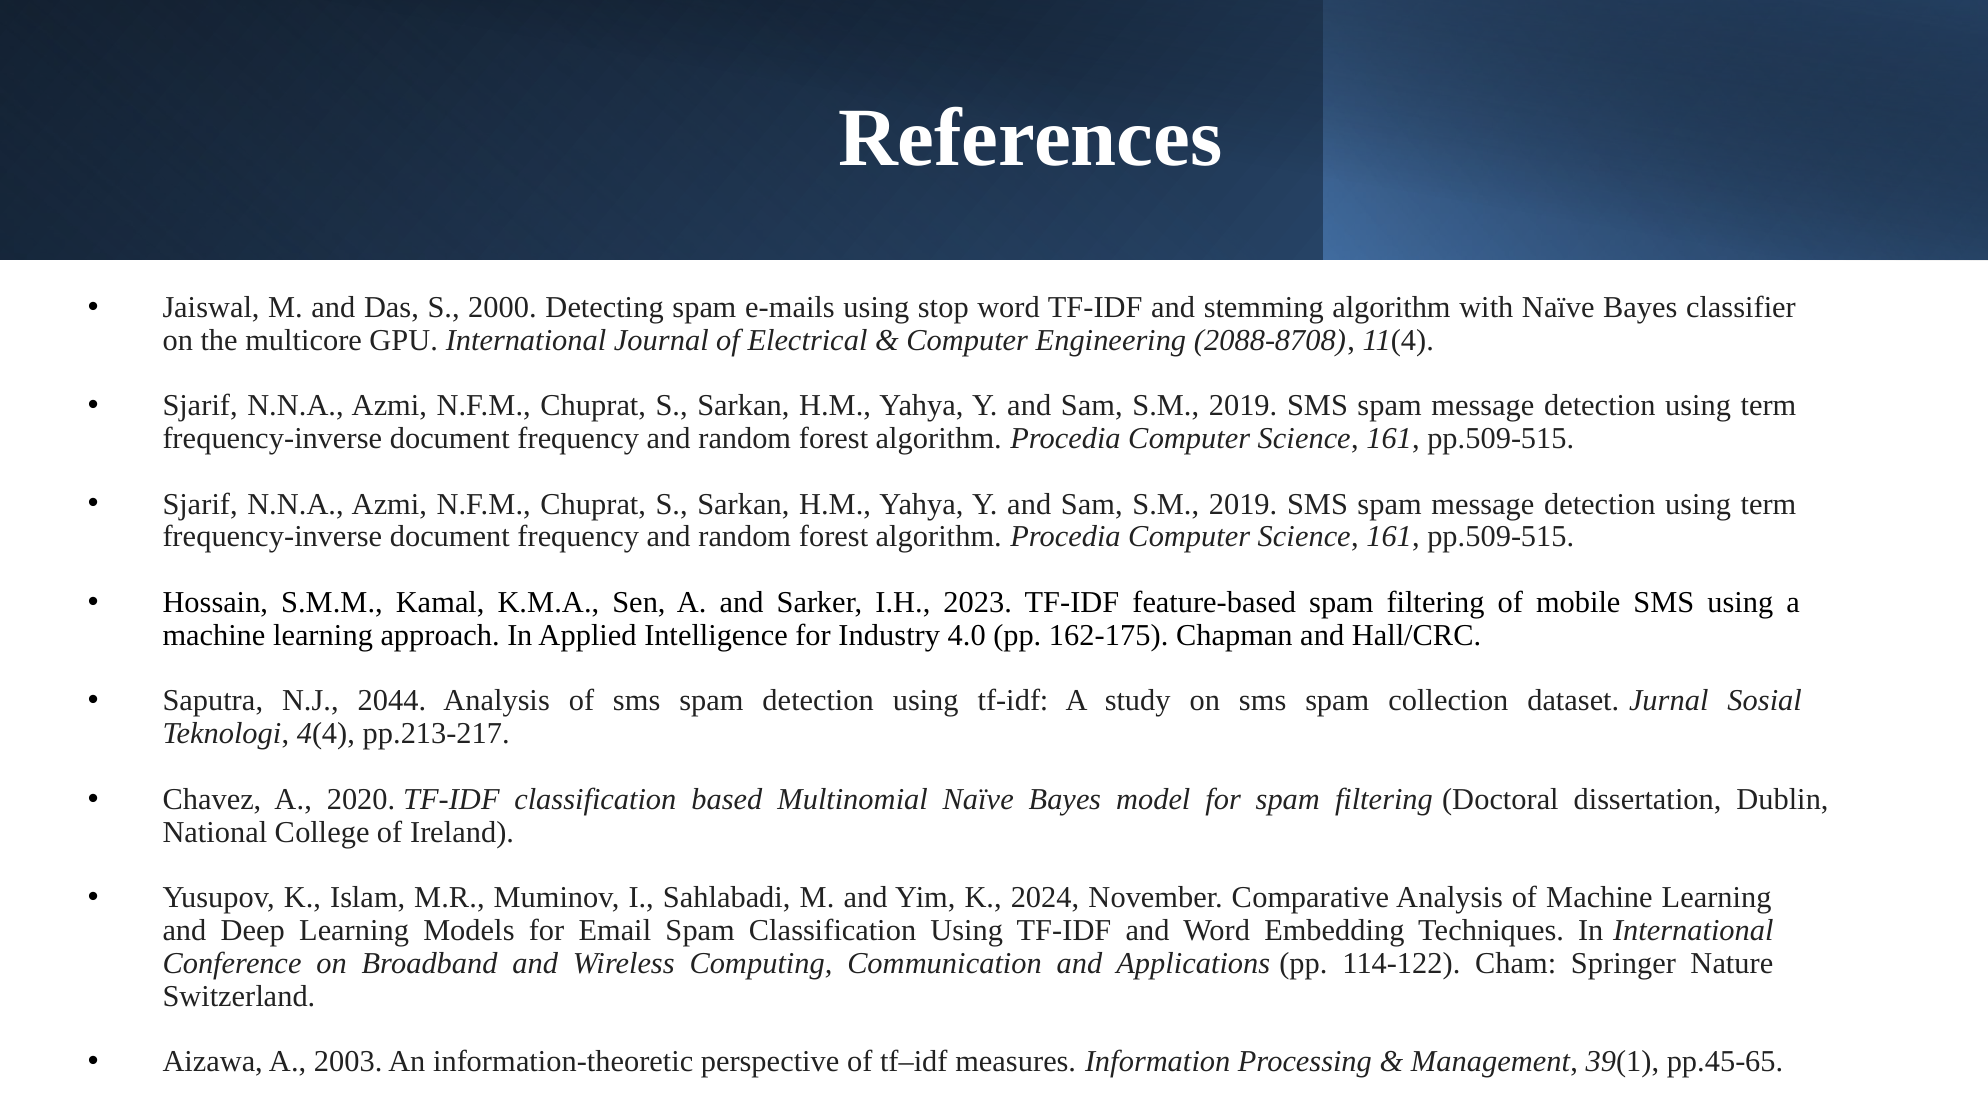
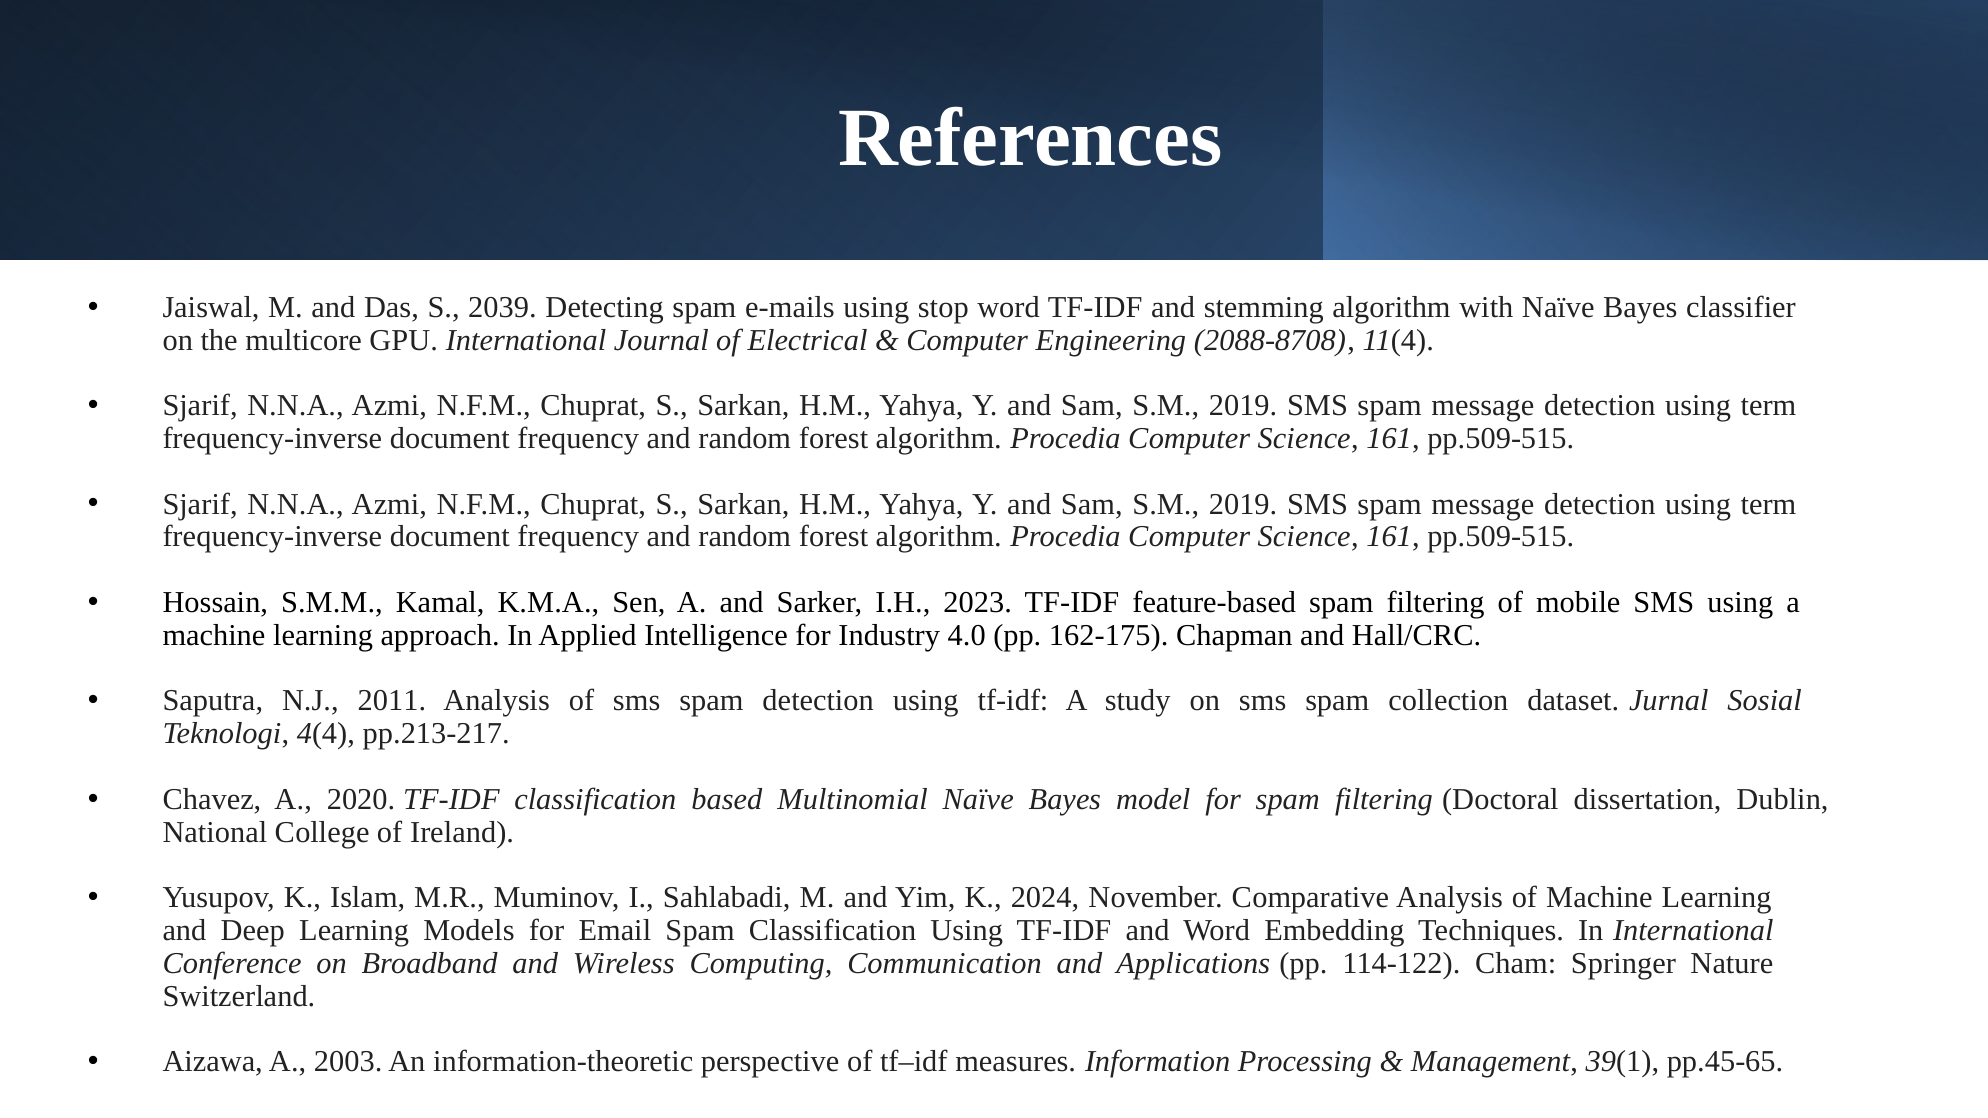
2000: 2000 -> 2039
2044: 2044 -> 2011
